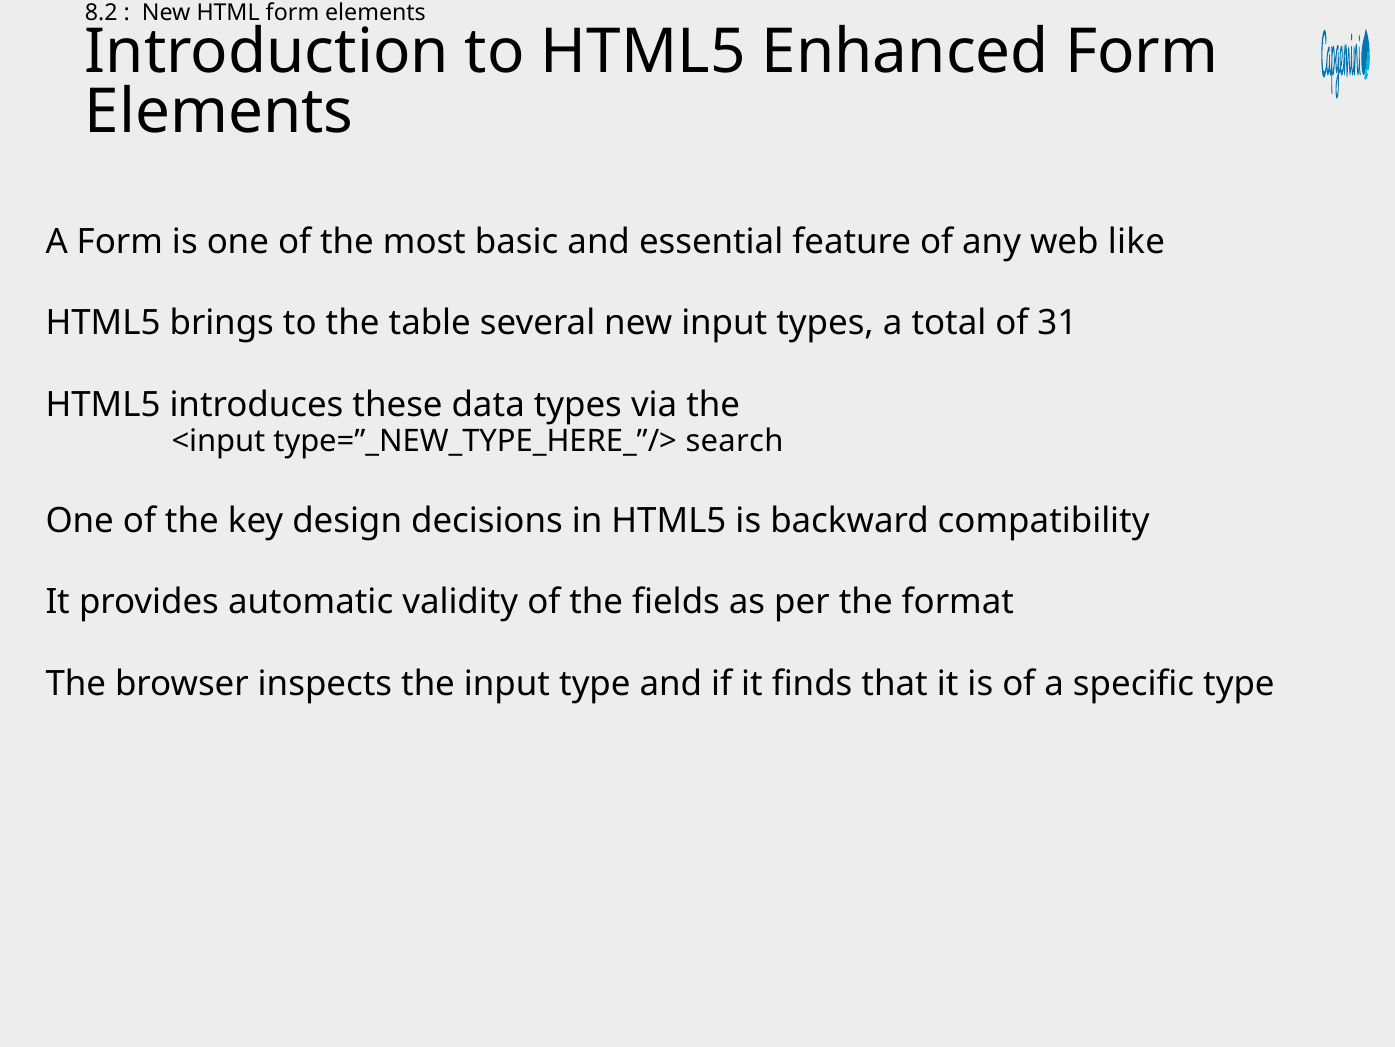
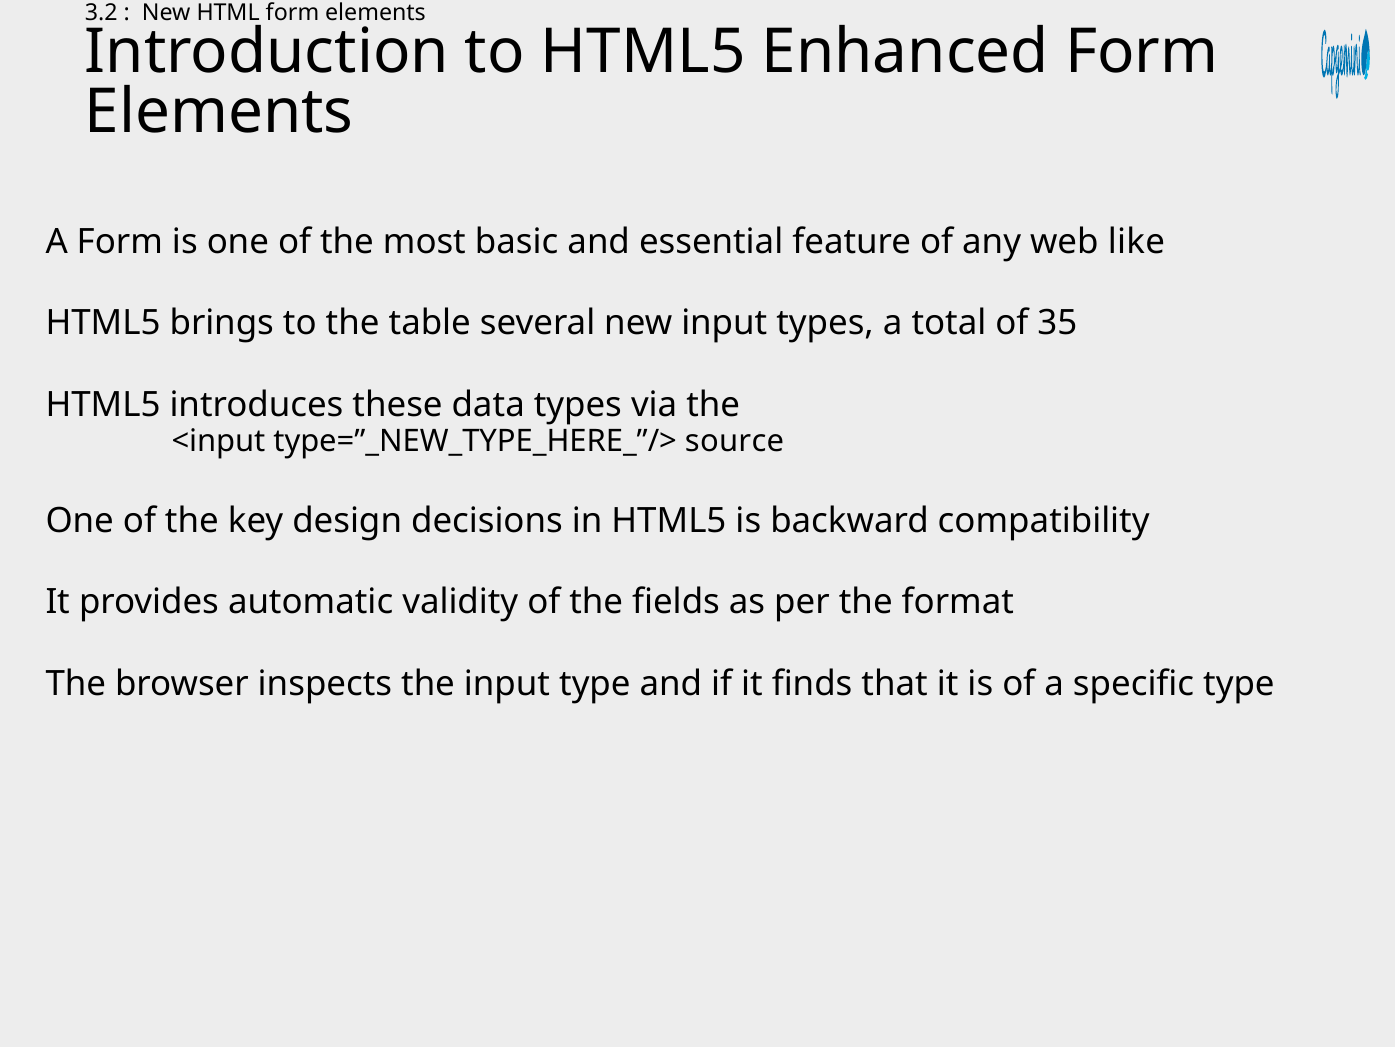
8.2: 8.2 -> 3.2
31: 31 -> 35
search: search -> source
